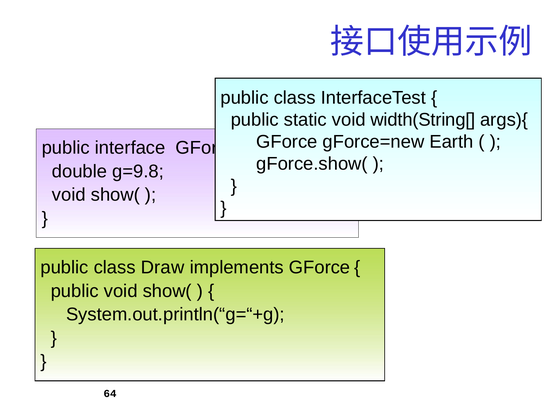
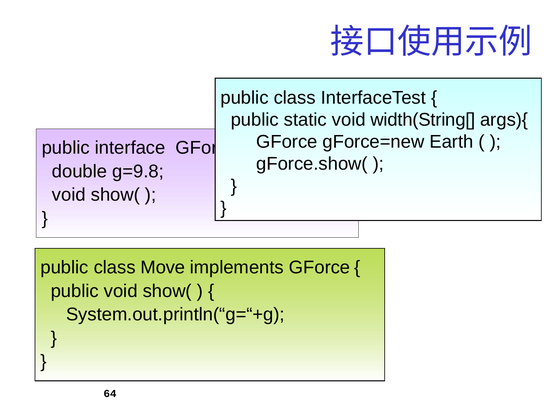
Draw: Draw -> Move
